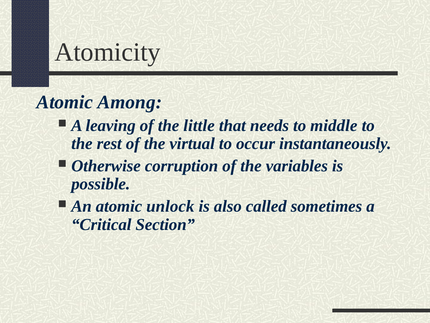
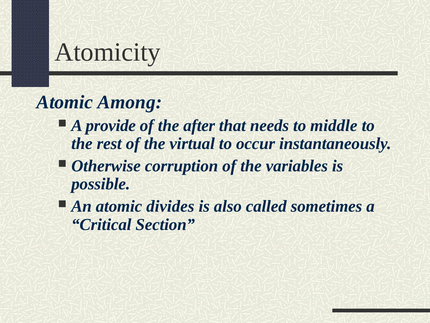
leaving: leaving -> provide
little: little -> after
unlock: unlock -> divides
